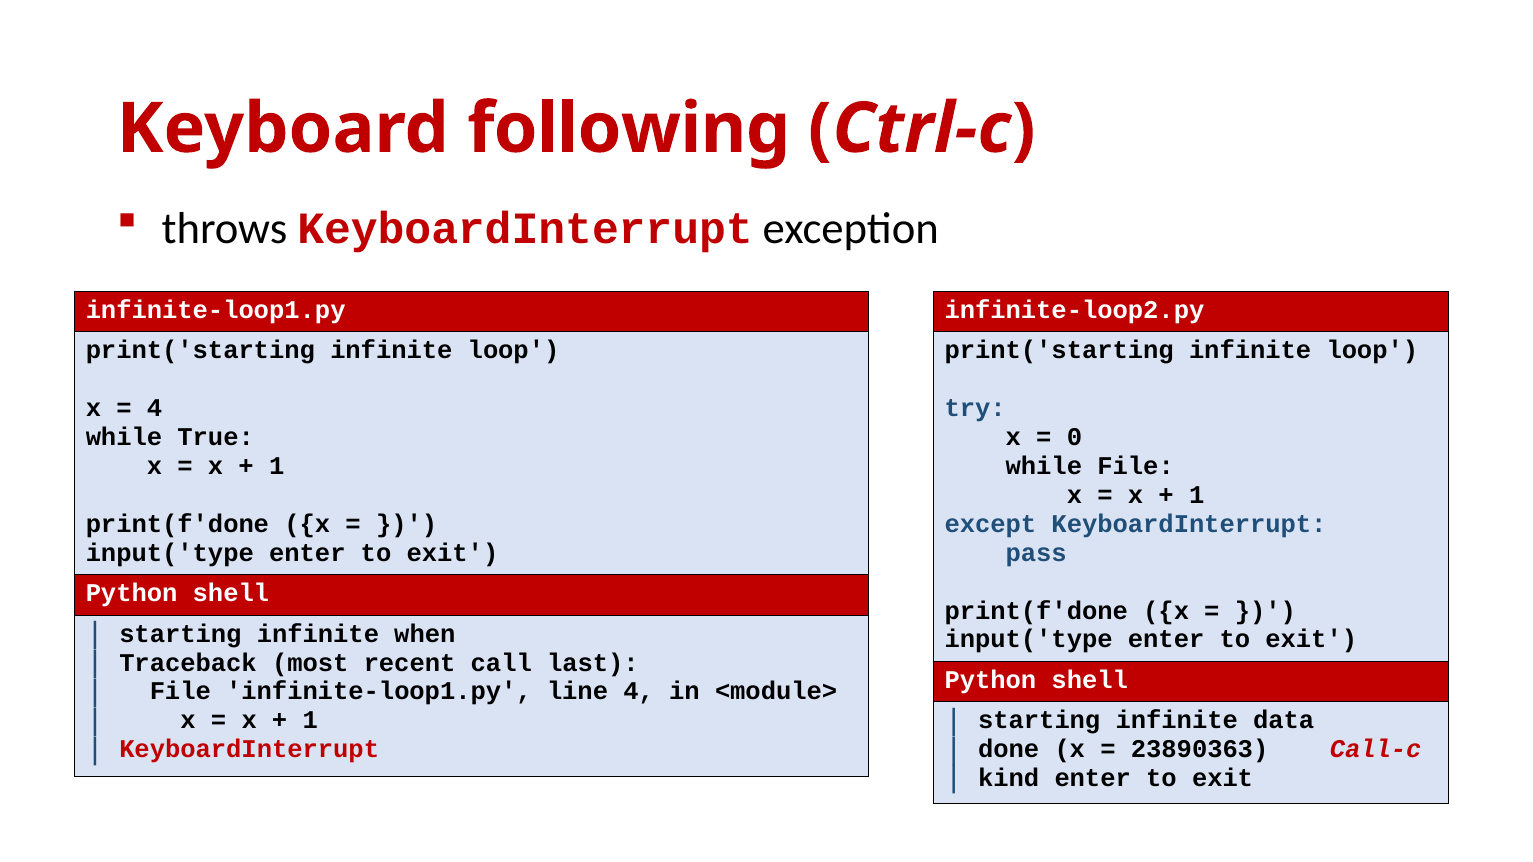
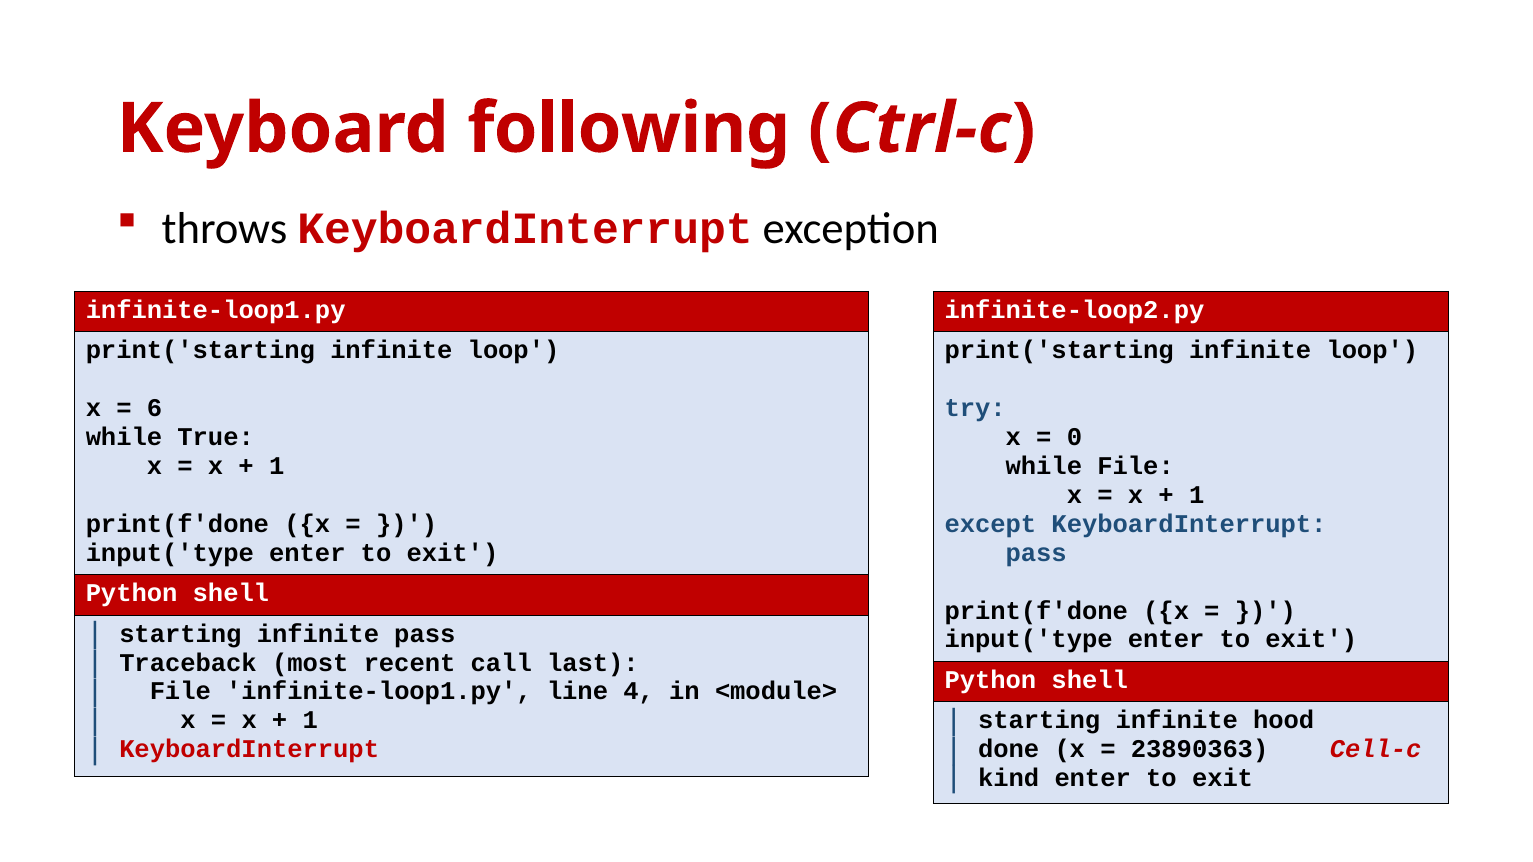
4 at (155, 408): 4 -> 6
infinite when: when -> pass
data: data -> hood
Call-c: Call-c -> Cell-c
